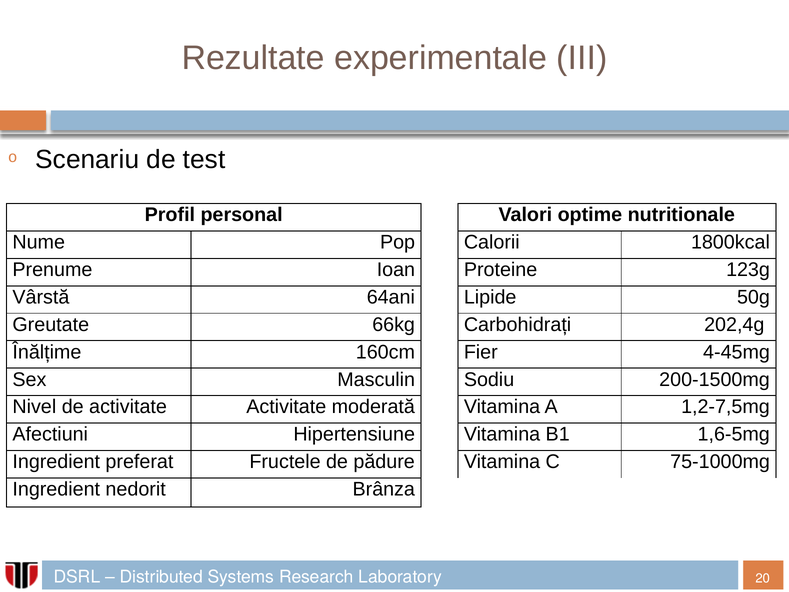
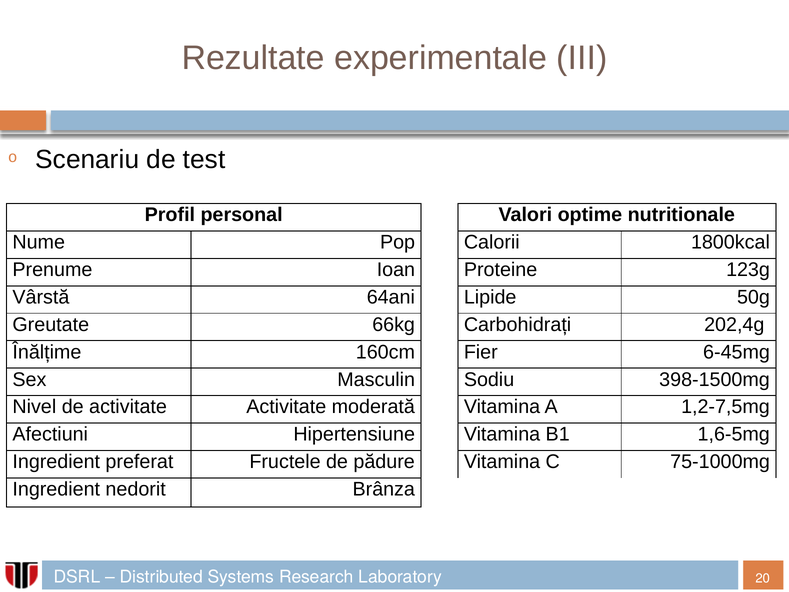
4-45mg: 4-45mg -> 6-45mg
200-1500mg: 200-1500mg -> 398-1500mg
